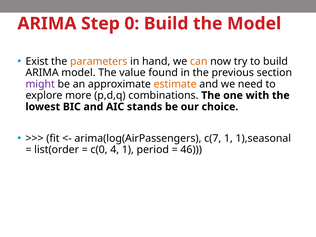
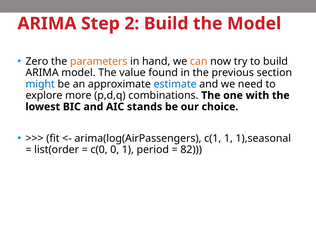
0: 0 -> 2
Exist: Exist -> Zero
might colour: purple -> blue
estimate colour: orange -> blue
c(7: c(7 -> c(1
4: 4 -> 0
46: 46 -> 82
